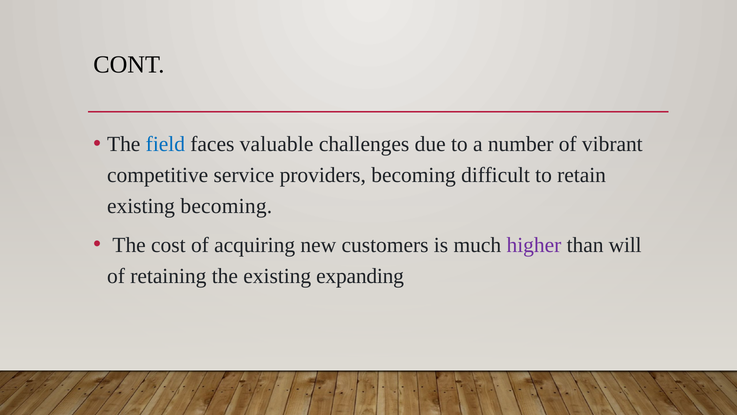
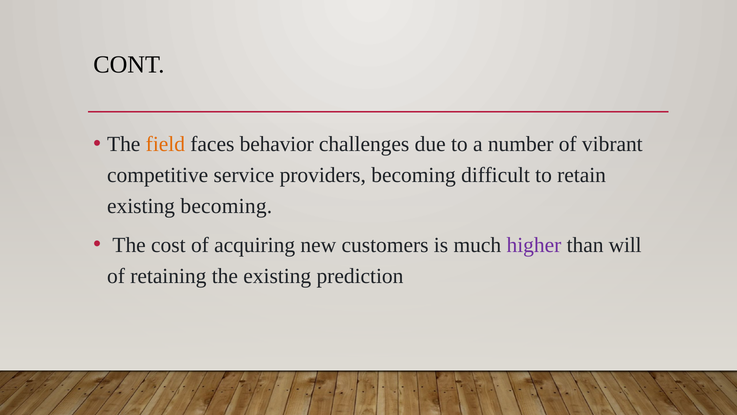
field colour: blue -> orange
valuable: valuable -> behavior
expanding: expanding -> prediction
